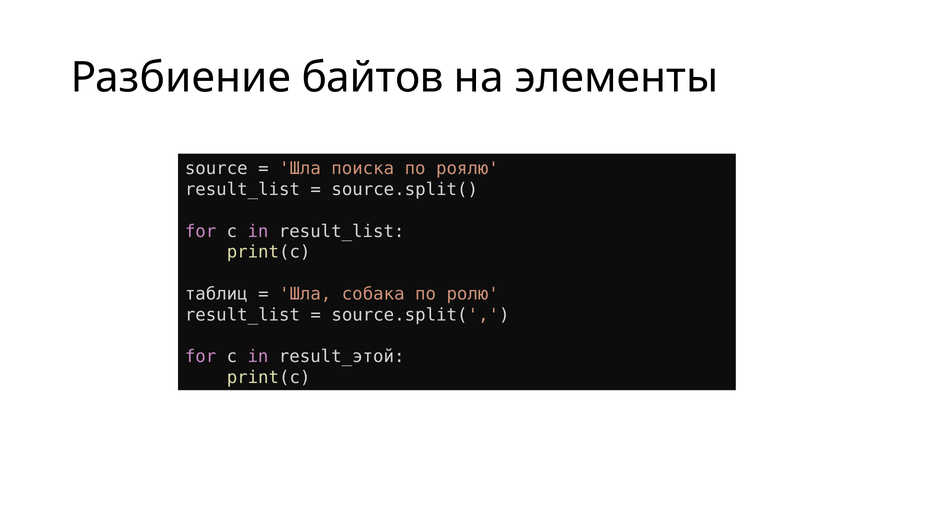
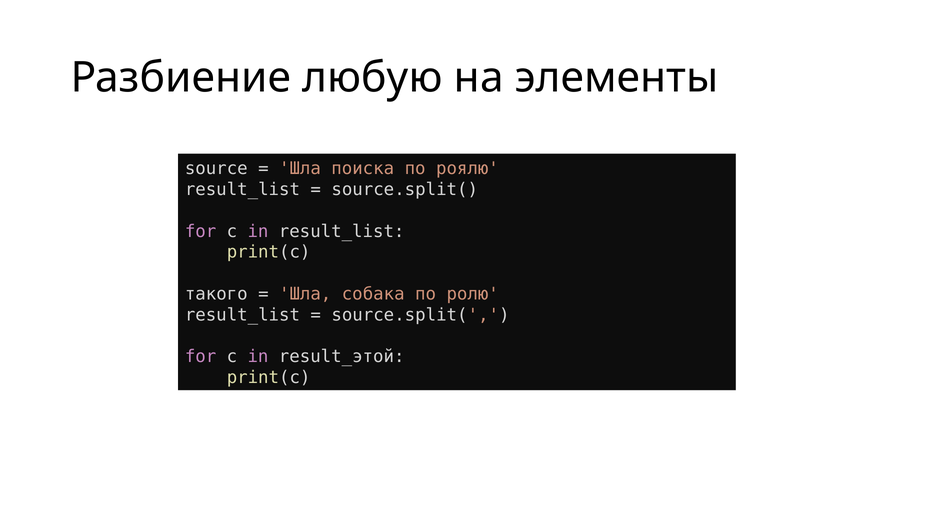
байтов: байтов -> любую
таблиц: таблиц -> такого
